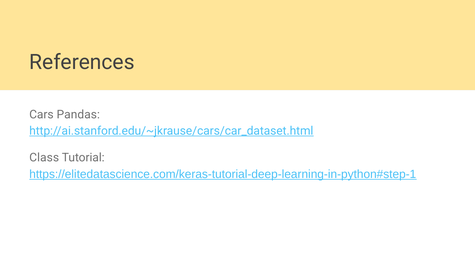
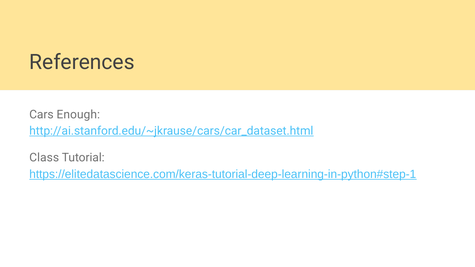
Pandas: Pandas -> Enough
